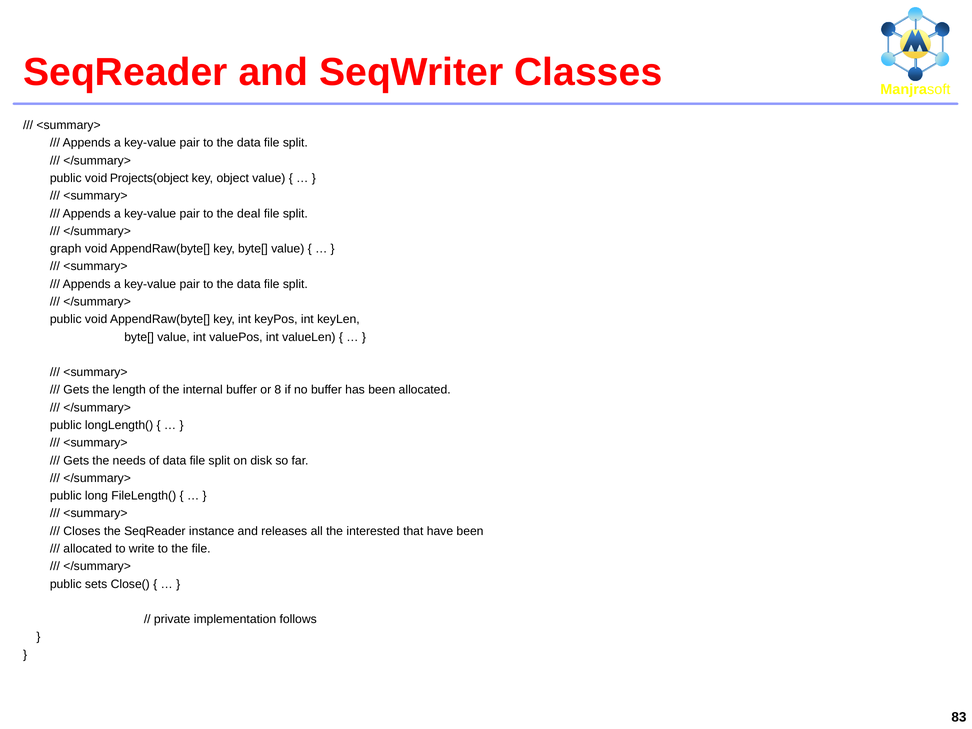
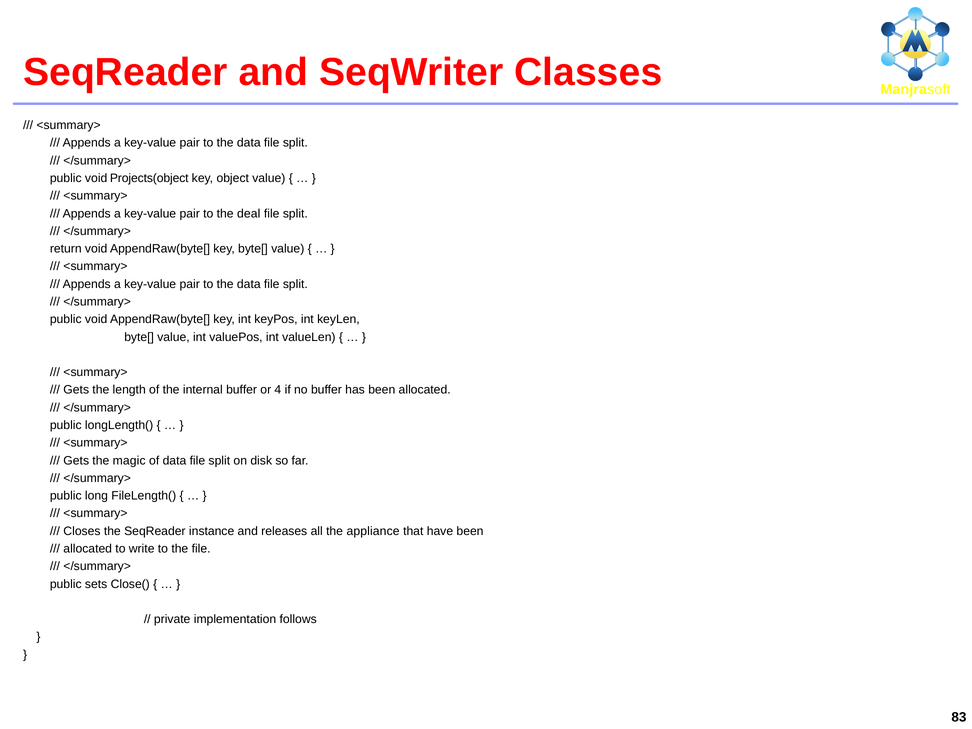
graph: graph -> return
8: 8 -> 4
needs: needs -> magic
interested: interested -> appliance
